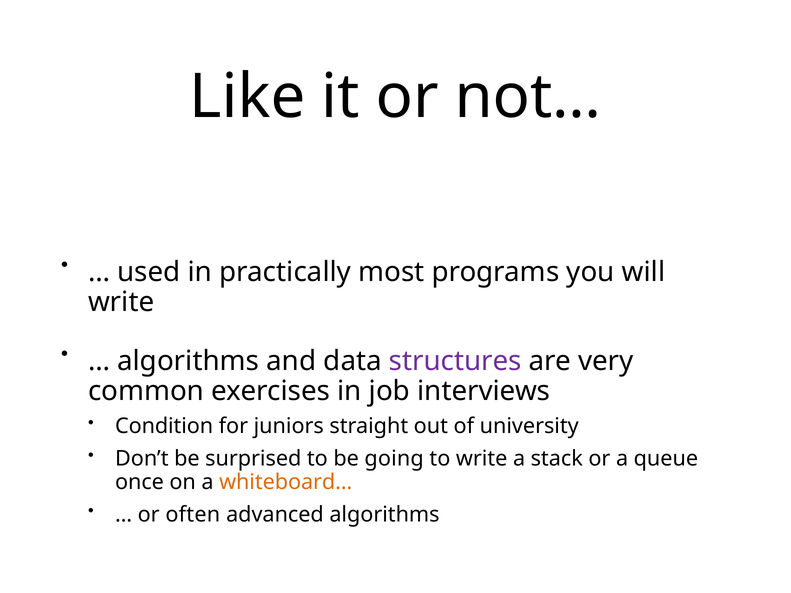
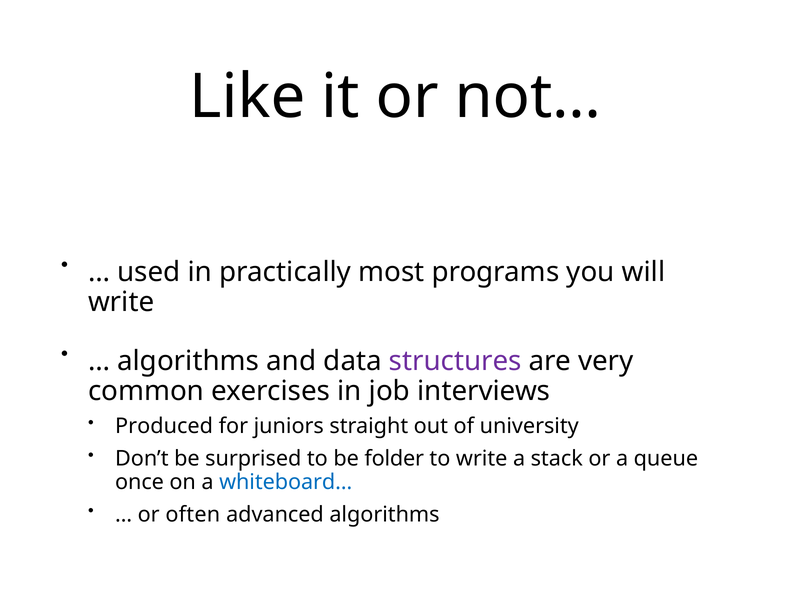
Condition: Condition -> Produced
going: going -> folder
whiteboard… colour: orange -> blue
